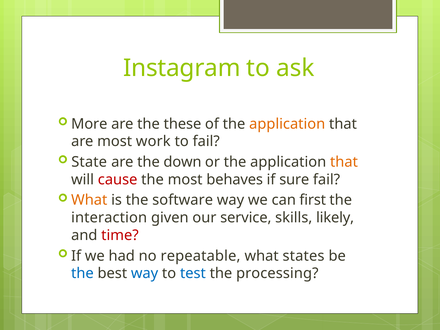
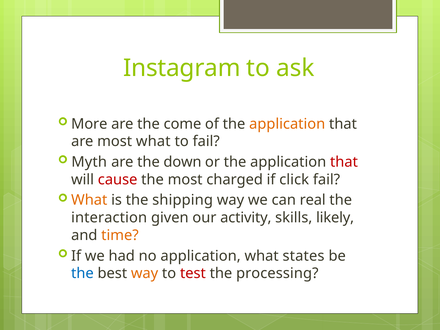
these: these -> come
most work: work -> what
State: State -> Myth
that at (344, 162) colour: orange -> red
behaves: behaves -> charged
sure: sure -> click
software: software -> shipping
first: first -> real
service: service -> activity
time colour: red -> orange
no repeatable: repeatable -> application
way at (145, 273) colour: blue -> orange
test colour: blue -> red
